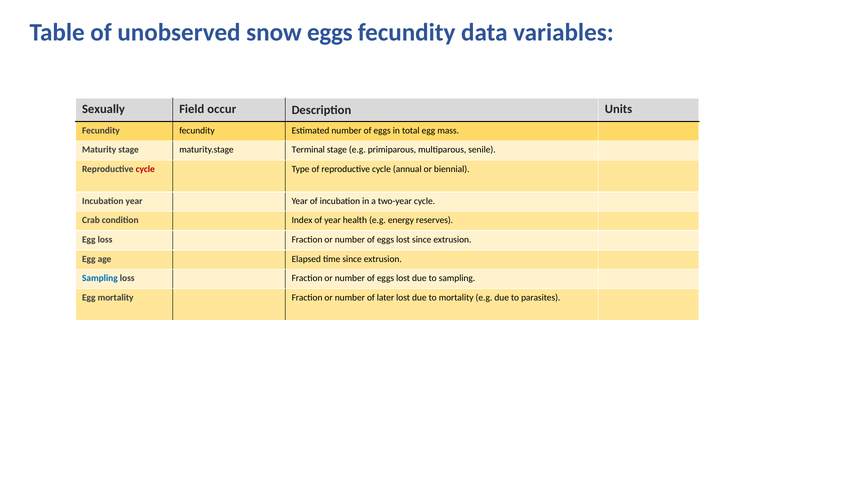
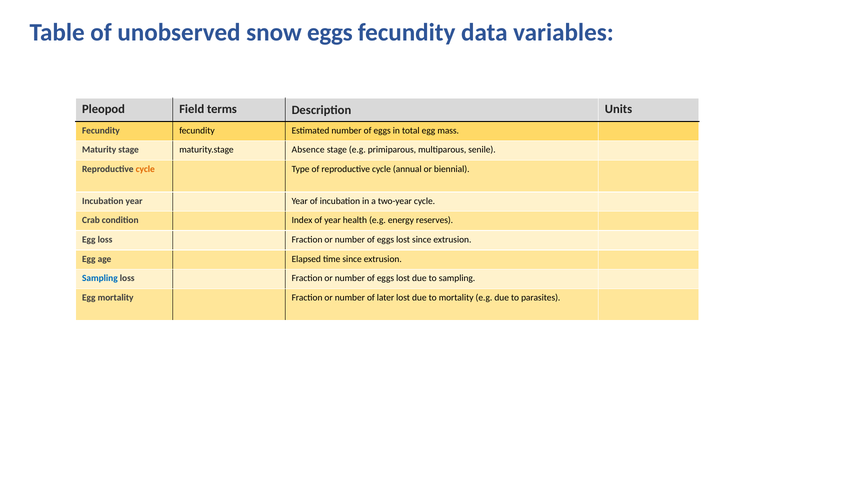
Sexually: Sexually -> Pleopod
occur: occur -> terms
Terminal: Terminal -> Absence
cycle at (145, 169) colour: red -> orange
